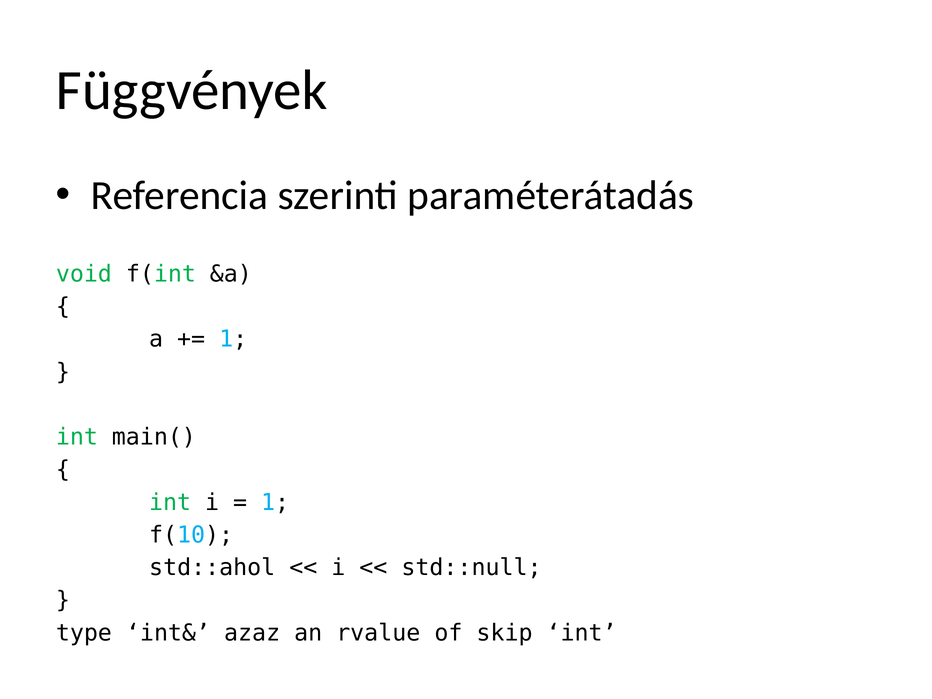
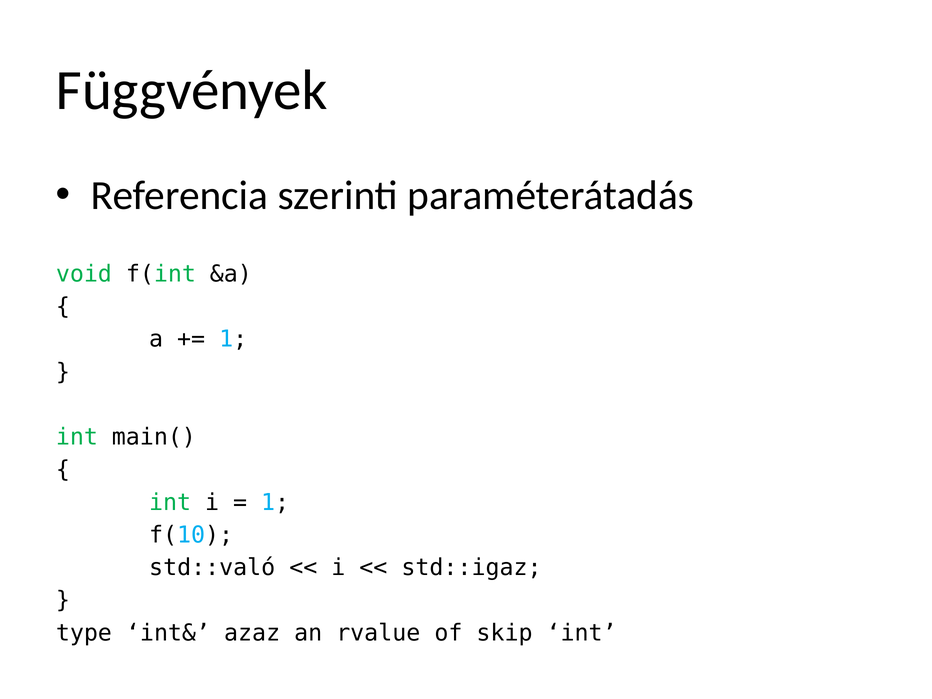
std::ahol: std::ahol -> std::való
std::null: std::null -> std::igaz
